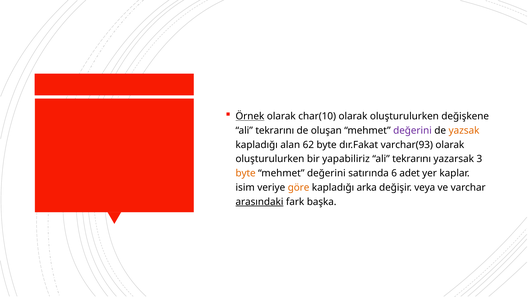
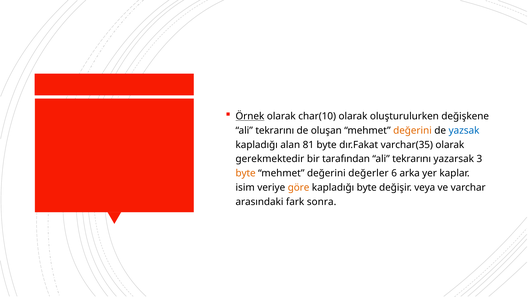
değerini at (412, 130) colour: purple -> orange
yazsak colour: orange -> blue
62: 62 -> 81
varchar(93: varchar(93 -> varchar(35
oluşturulurken at (270, 159): oluşturulurken -> gerekmektedir
yapabiliriz: yapabiliriz -> tarafından
satırında: satırında -> değerler
adet: adet -> arka
kapladığı arka: arka -> byte
arasındaki underline: present -> none
başka: başka -> sonra
